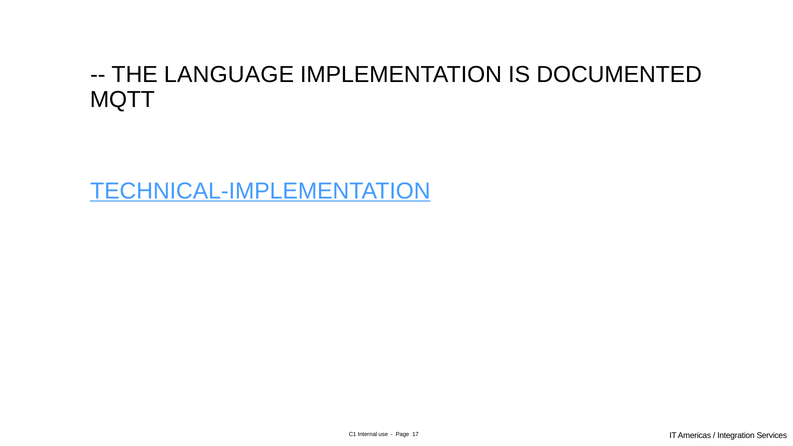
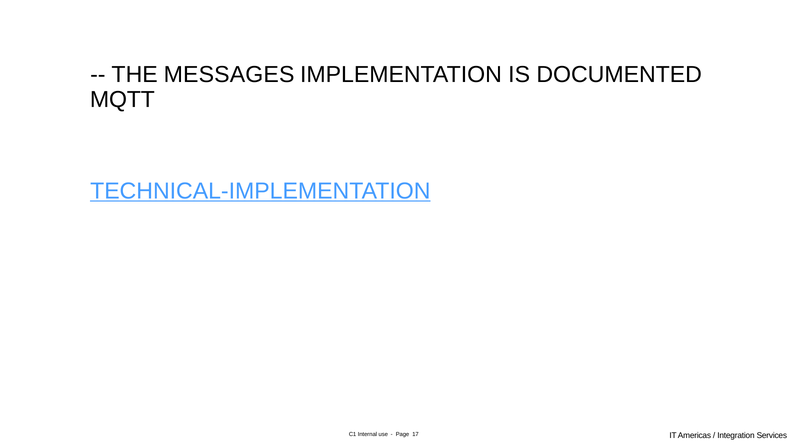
LANGUAGE: LANGUAGE -> MESSAGES
